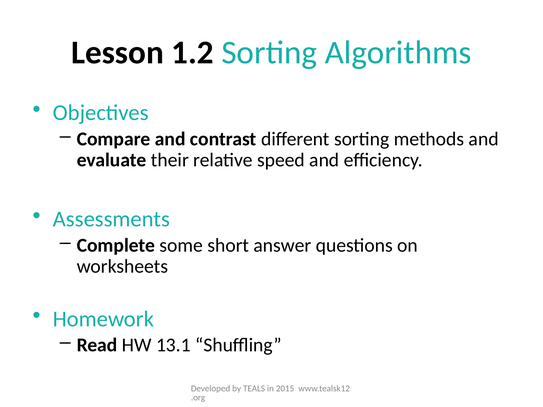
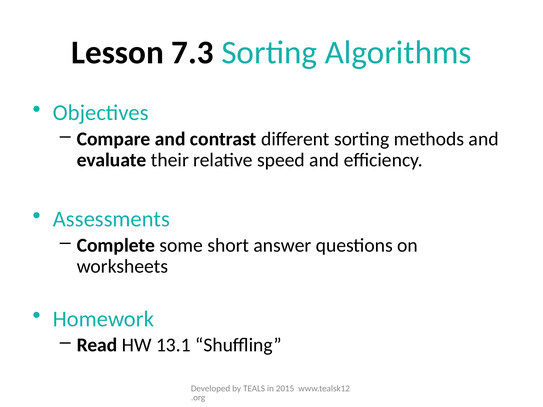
1.2: 1.2 -> 7.3
